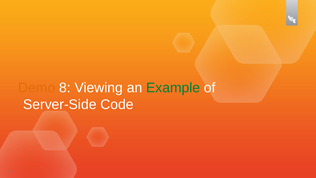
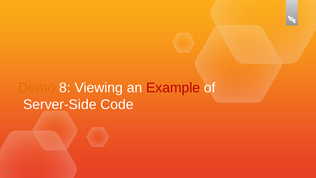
Example colour: green -> red
